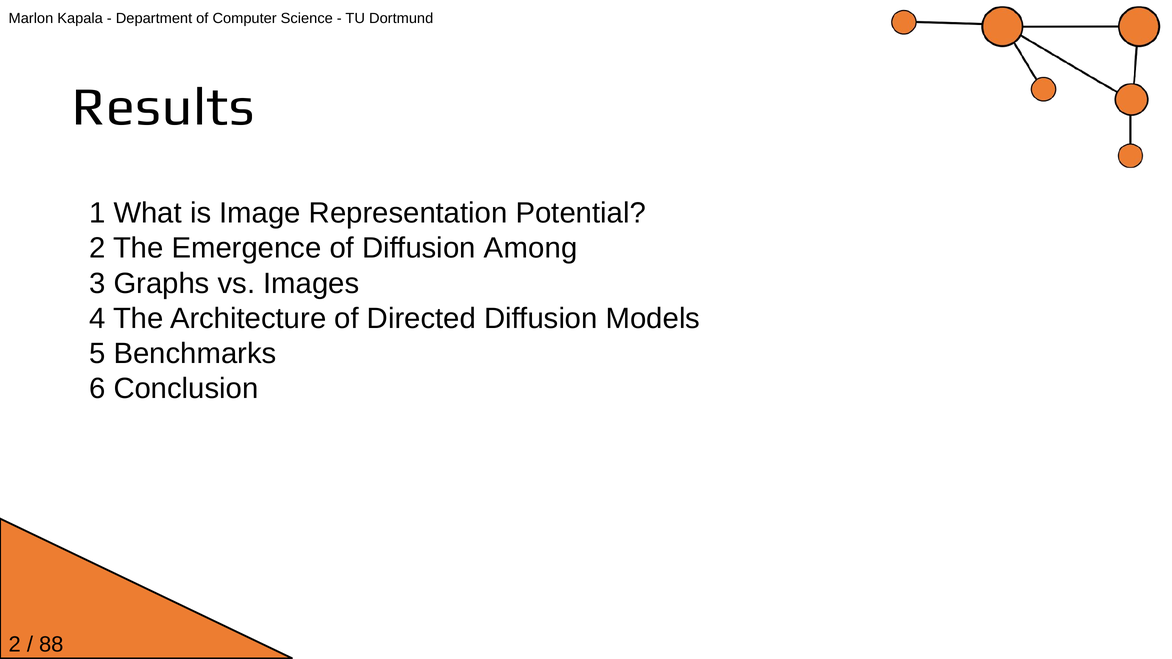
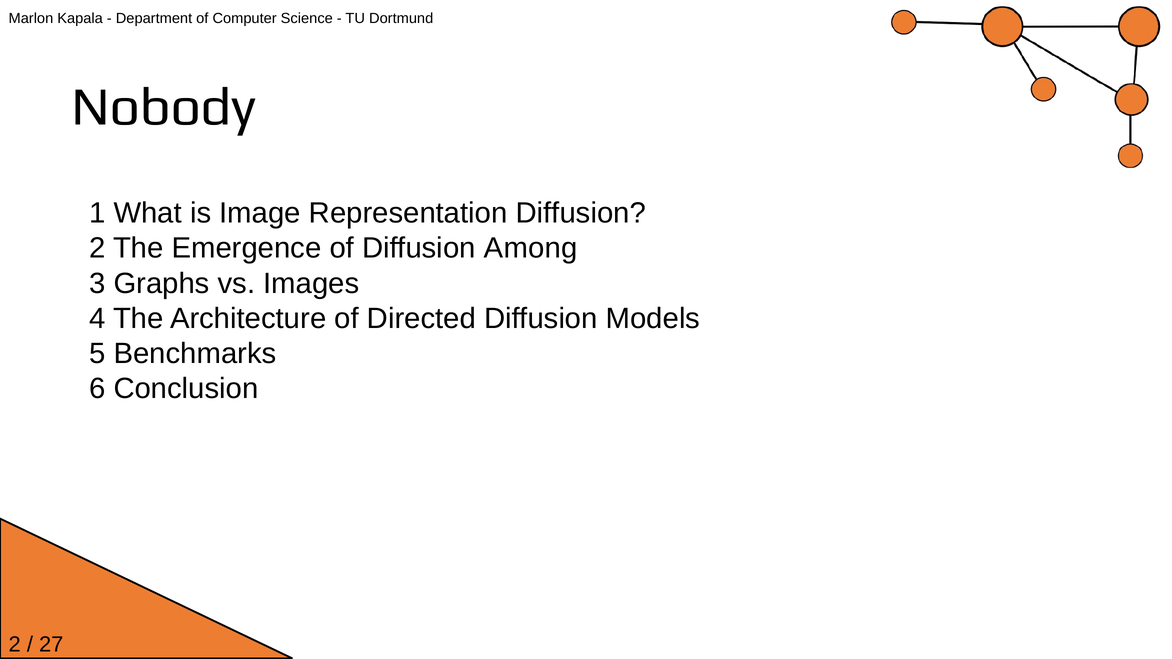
Results: Results -> Nobody
Representation Potential: Potential -> Diffusion
88: 88 -> 27
